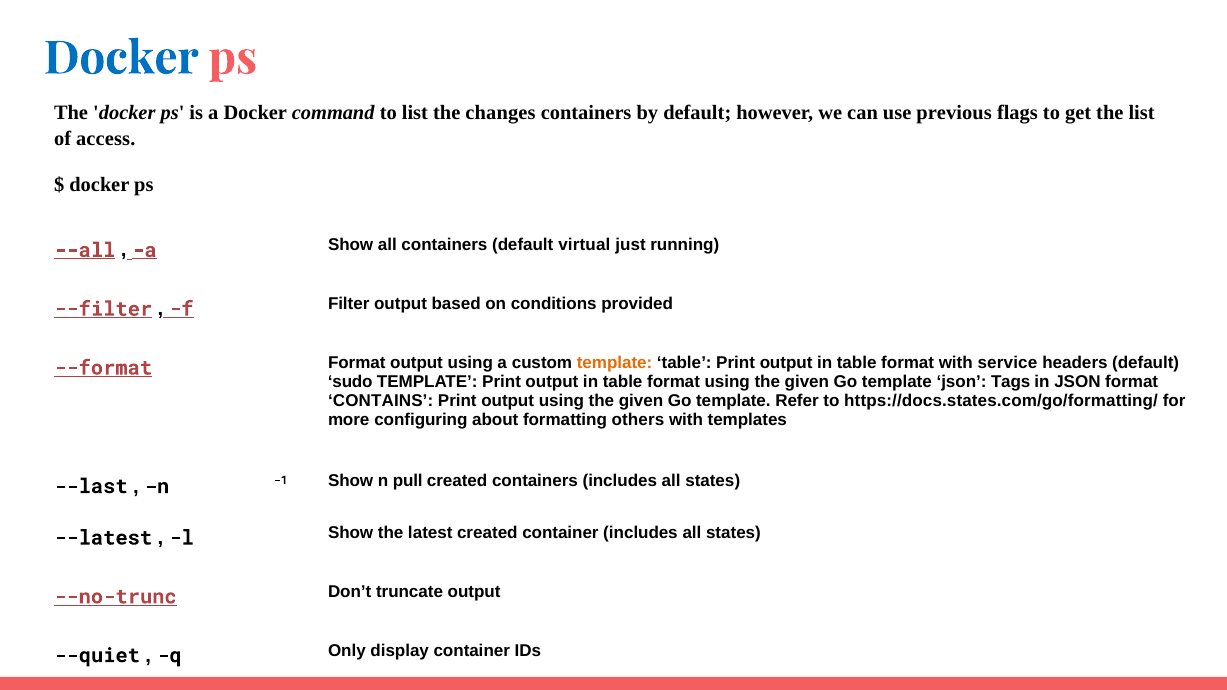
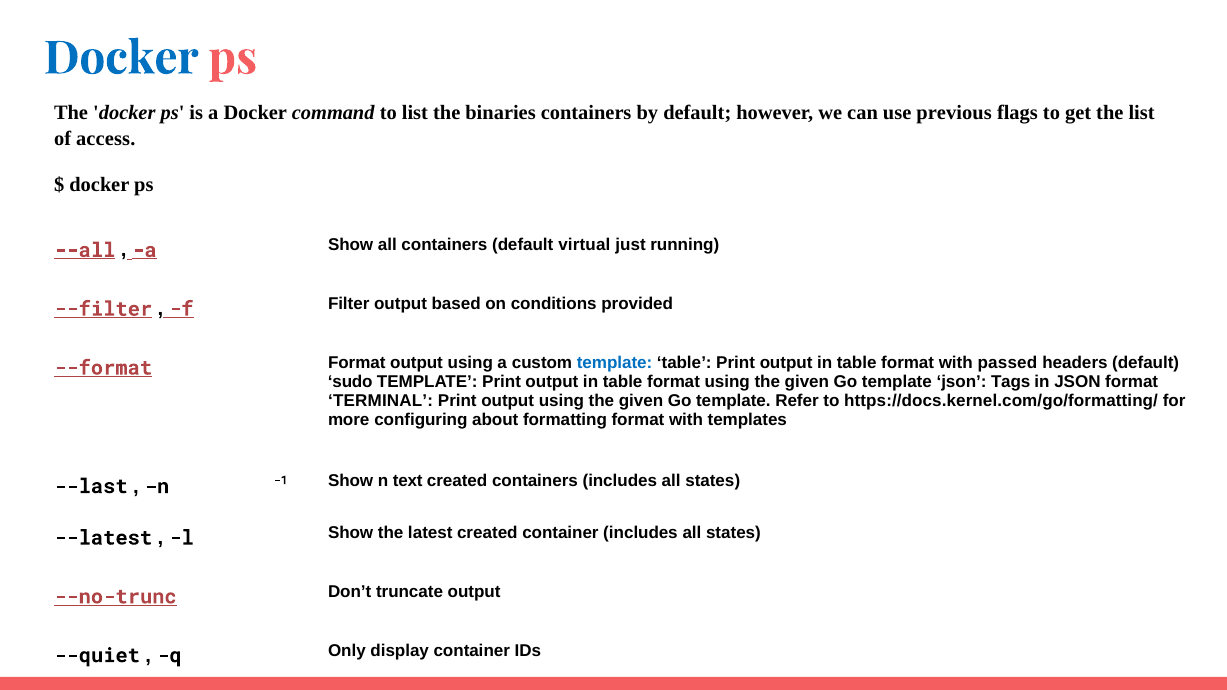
changes: changes -> binaries
template at (615, 363) colour: orange -> blue
service: service -> passed
CONTAINS: CONTAINS -> TERMINAL
https://docs.states.com/go/formatting/: https://docs.states.com/go/formatting/ -> https://docs.kernel.com/go/formatting/
formatting others: others -> format
pull: pull -> text
